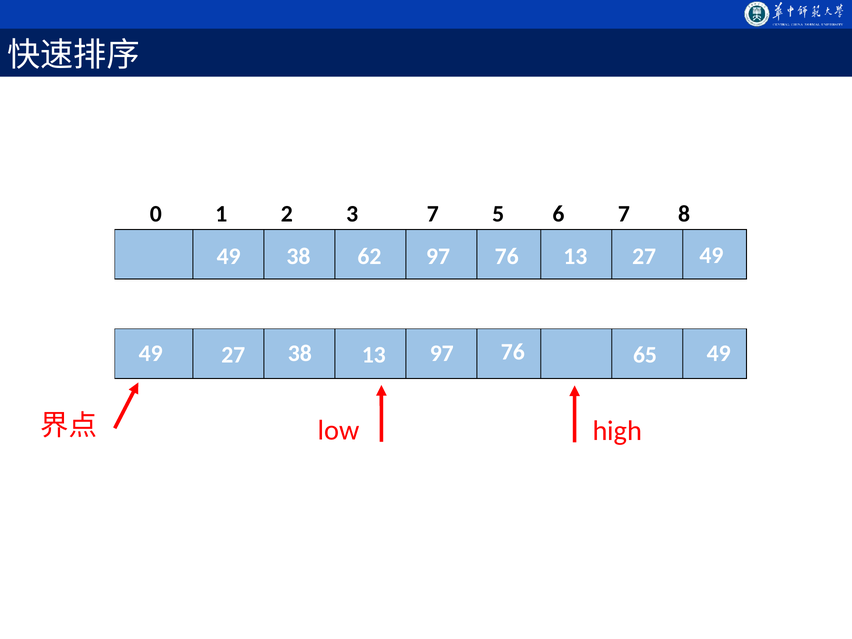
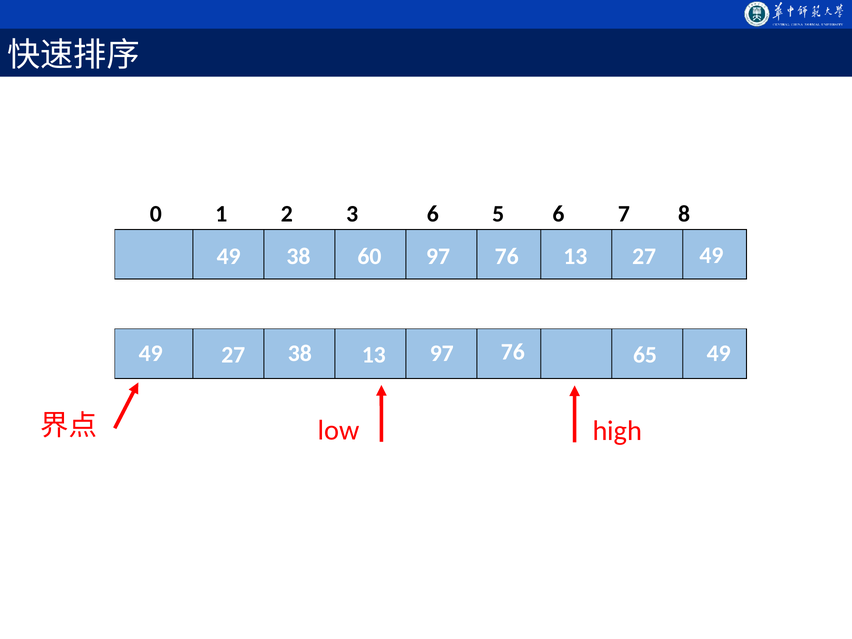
3 7: 7 -> 6
62: 62 -> 60
